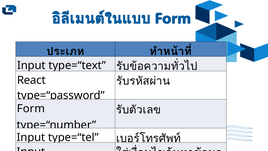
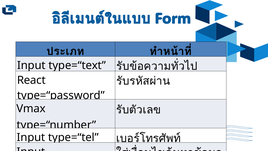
Form at (31, 109): Form -> Vmax
